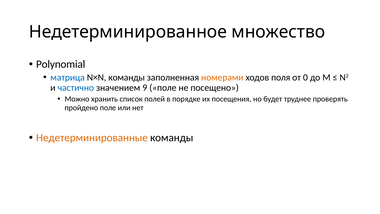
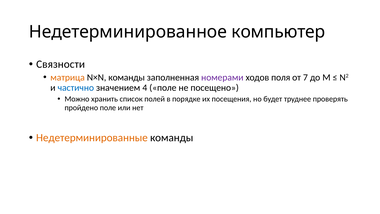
множество: множество -> компьютер
Polynomial: Polynomial -> Связности
матрица colour: blue -> orange
номерами colour: orange -> purple
0: 0 -> 7
9: 9 -> 4
